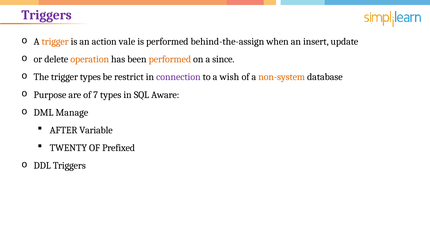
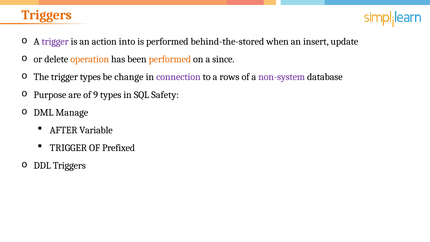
Triggers at (47, 15) colour: purple -> orange
trigger at (55, 42) colour: orange -> purple
vale: vale -> into
behind-the-assign: behind-the-assign -> behind-the-stored
restrict: restrict -> change
wish: wish -> rows
non-system colour: orange -> purple
7: 7 -> 9
Aware: Aware -> Safety
TWENTY at (68, 148): TWENTY -> TRIGGER
